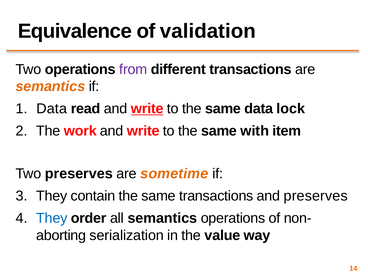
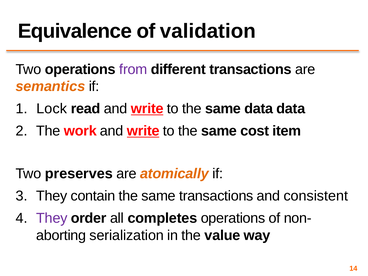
Data at (52, 109): Data -> Lock
data lock: lock -> data
write at (143, 131) underline: none -> present
with: with -> cost
sometime: sometime -> atomically
and preserves: preserves -> consistent
They at (52, 218) colour: blue -> purple
all semantics: semantics -> completes
